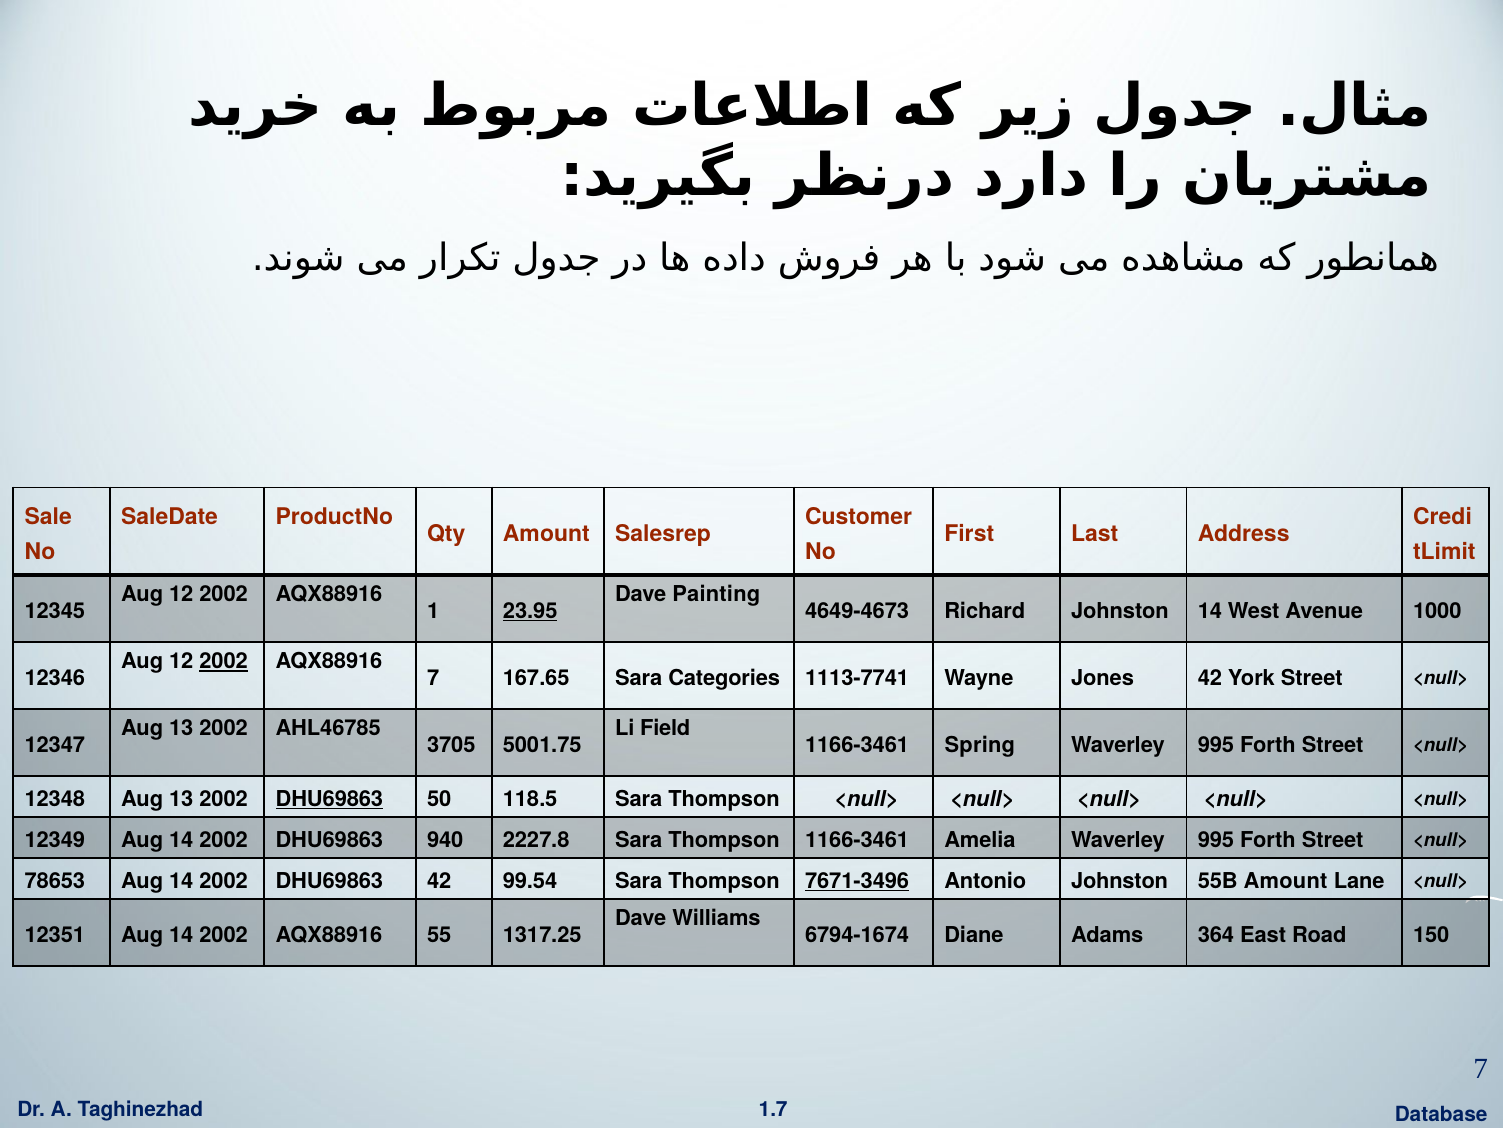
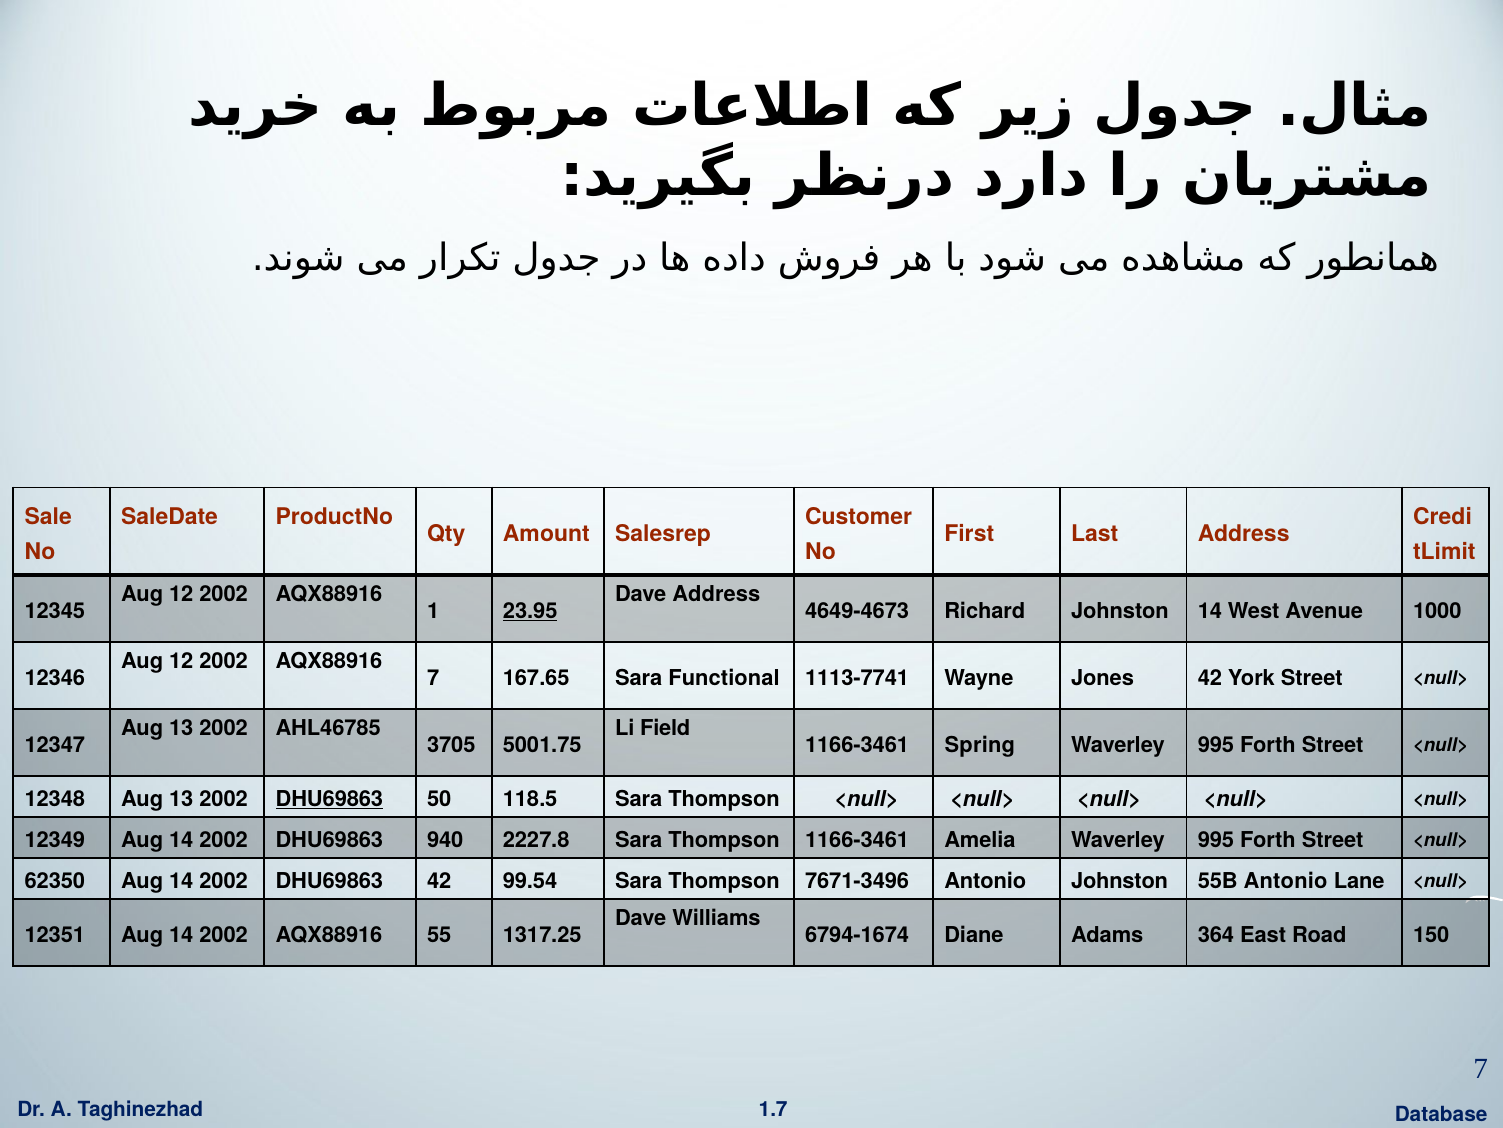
Dave Painting: Painting -> Address
2002 at (224, 661) underline: present -> none
Categories: Categories -> Functional
78653: 78653 -> 62350
7671-3496 underline: present -> none
55B Amount: Amount -> Antonio
